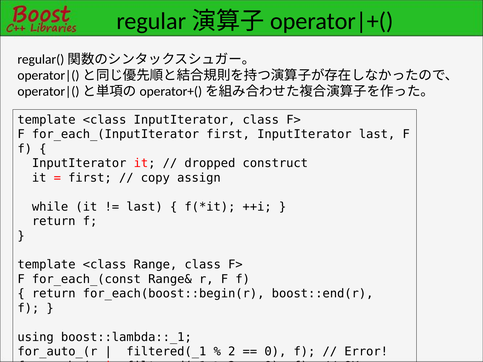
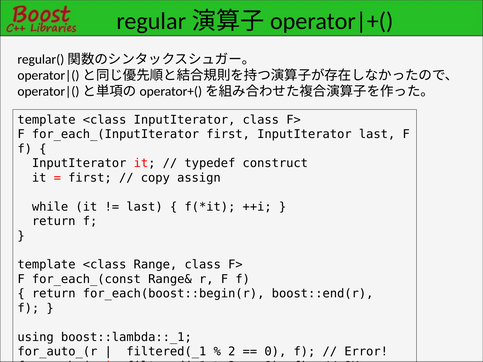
dropped: dropped -> typedef
